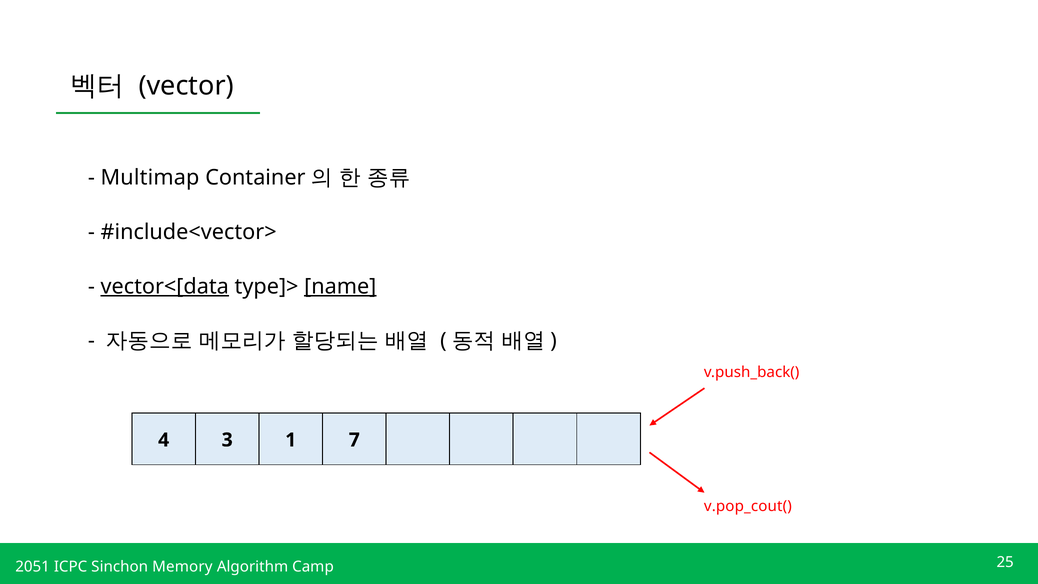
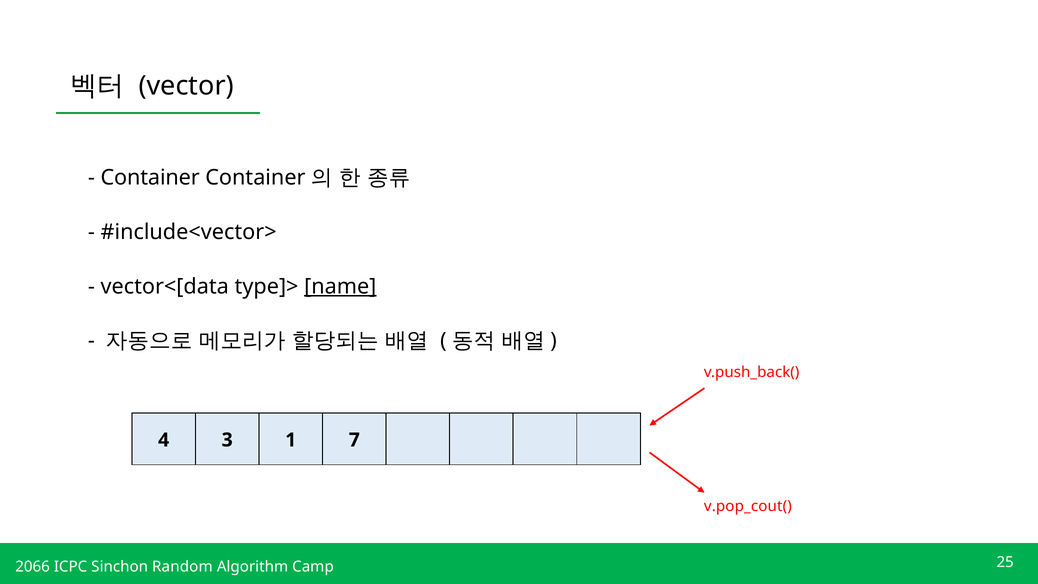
Multimap: Multimap -> Container
vector<[data underline: present -> none
2051: 2051 -> 2066
Memory: Memory -> Random
